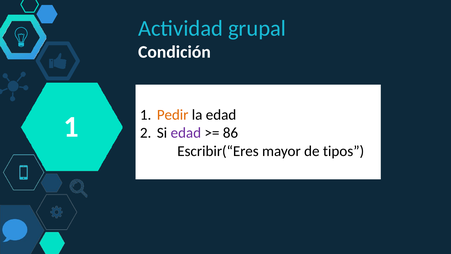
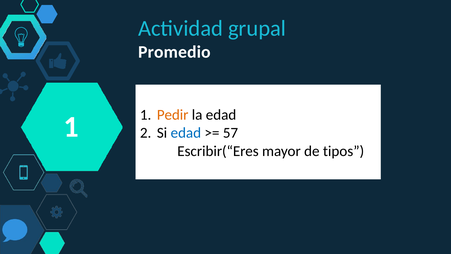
Condición: Condición -> Promedio
edad at (186, 133) colour: purple -> blue
86: 86 -> 57
